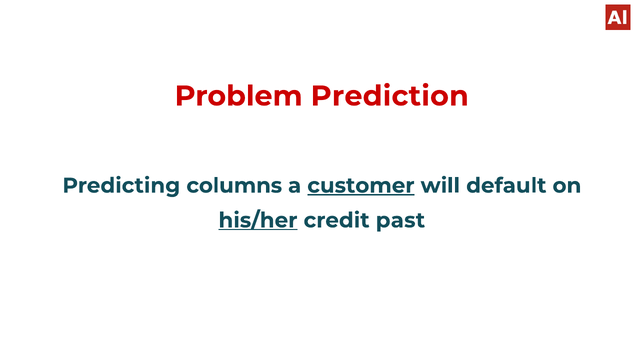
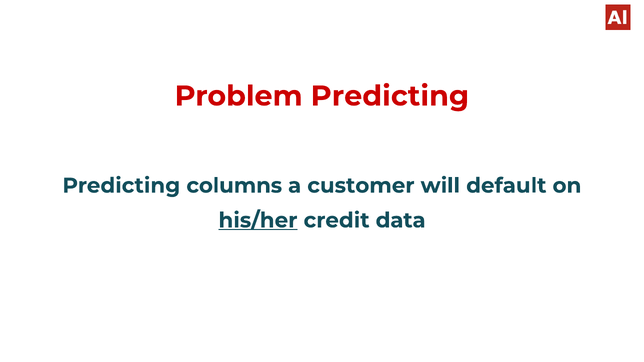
Problem Prediction: Prediction -> Predicting
customer underline: present -> none
past: past -> data
